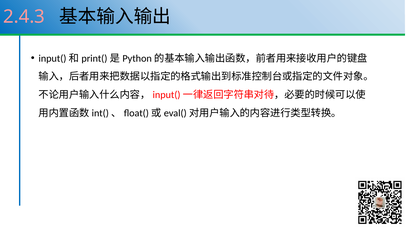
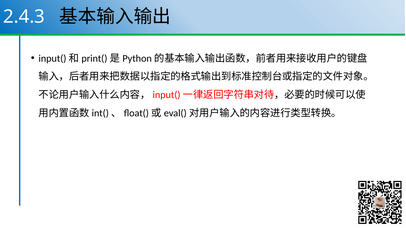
2.4.3 colour: pink -> white
